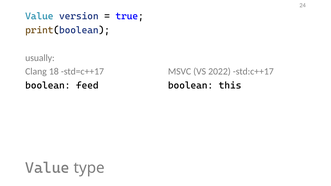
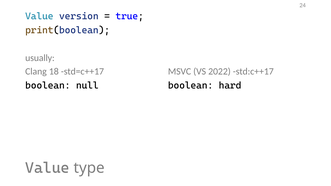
feed: feed -> null
this: this -> hard
